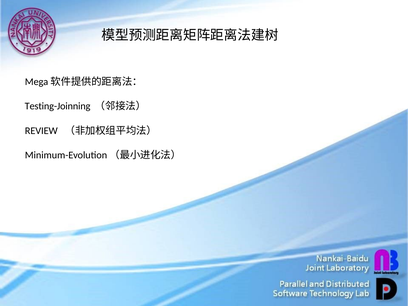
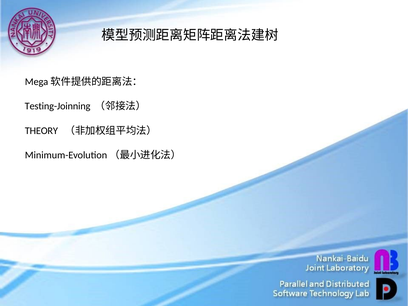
REVIEW: REVIEW -> THEORY
